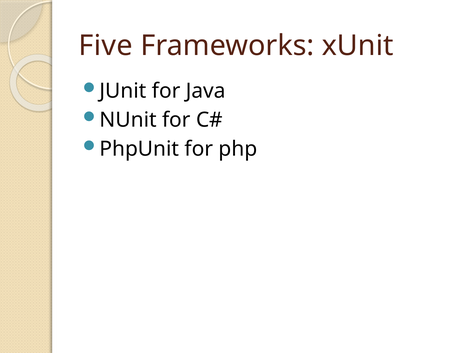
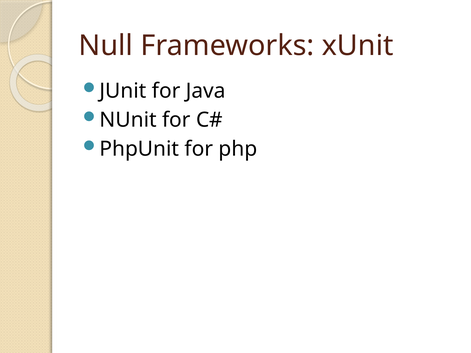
Five: Five -> Null
